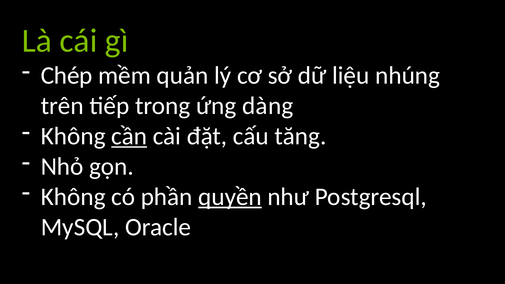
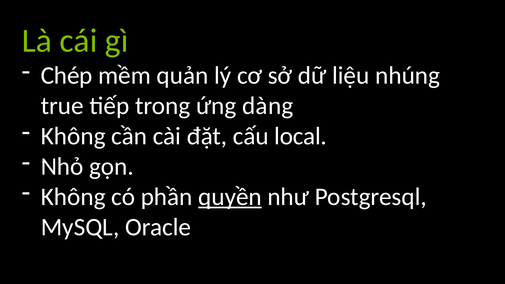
trên: trên -> true
cần underline: present -> none
tăng: tăng -> local
